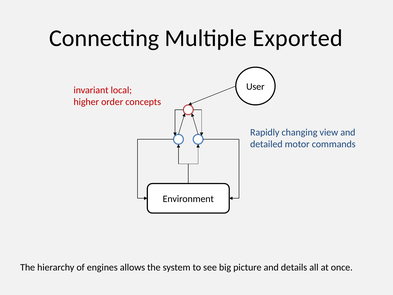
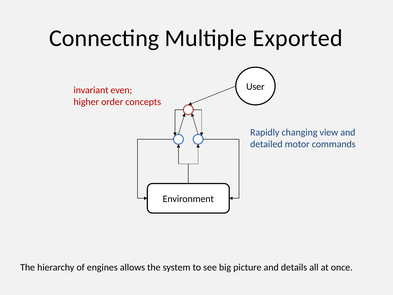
local: local -> even
